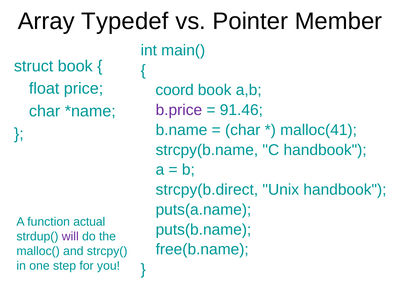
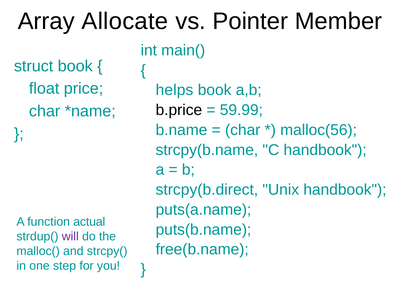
Typedef: Typedef -> Allocate
coord: coord -> helps
b.price colour: purple -> black
91.46: 91.46 -> 59.99
malloc(41: malloc(41 -> malloc(56
